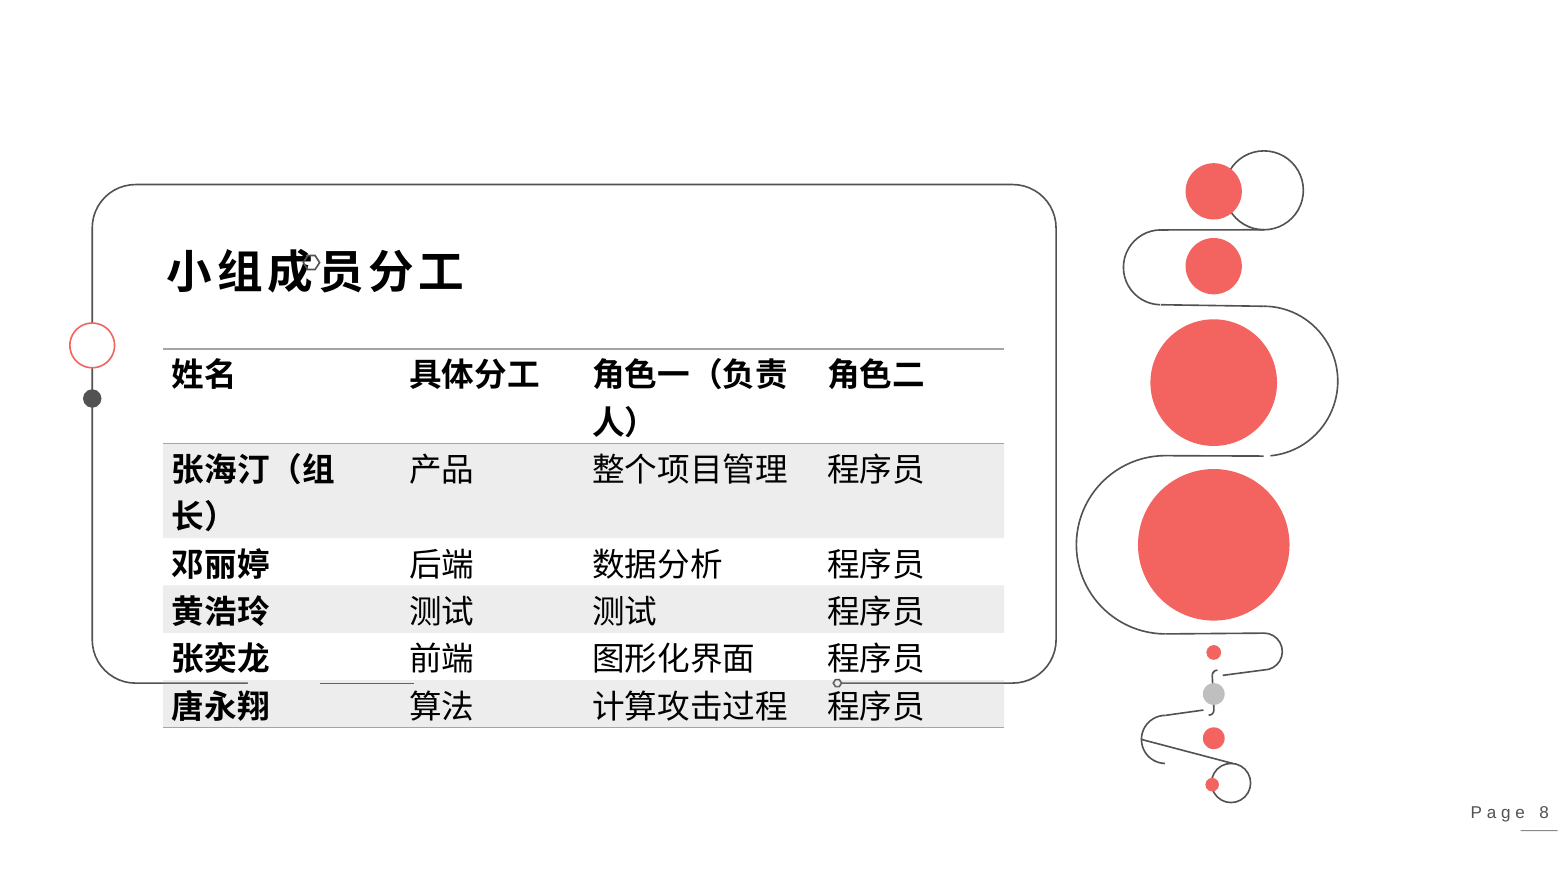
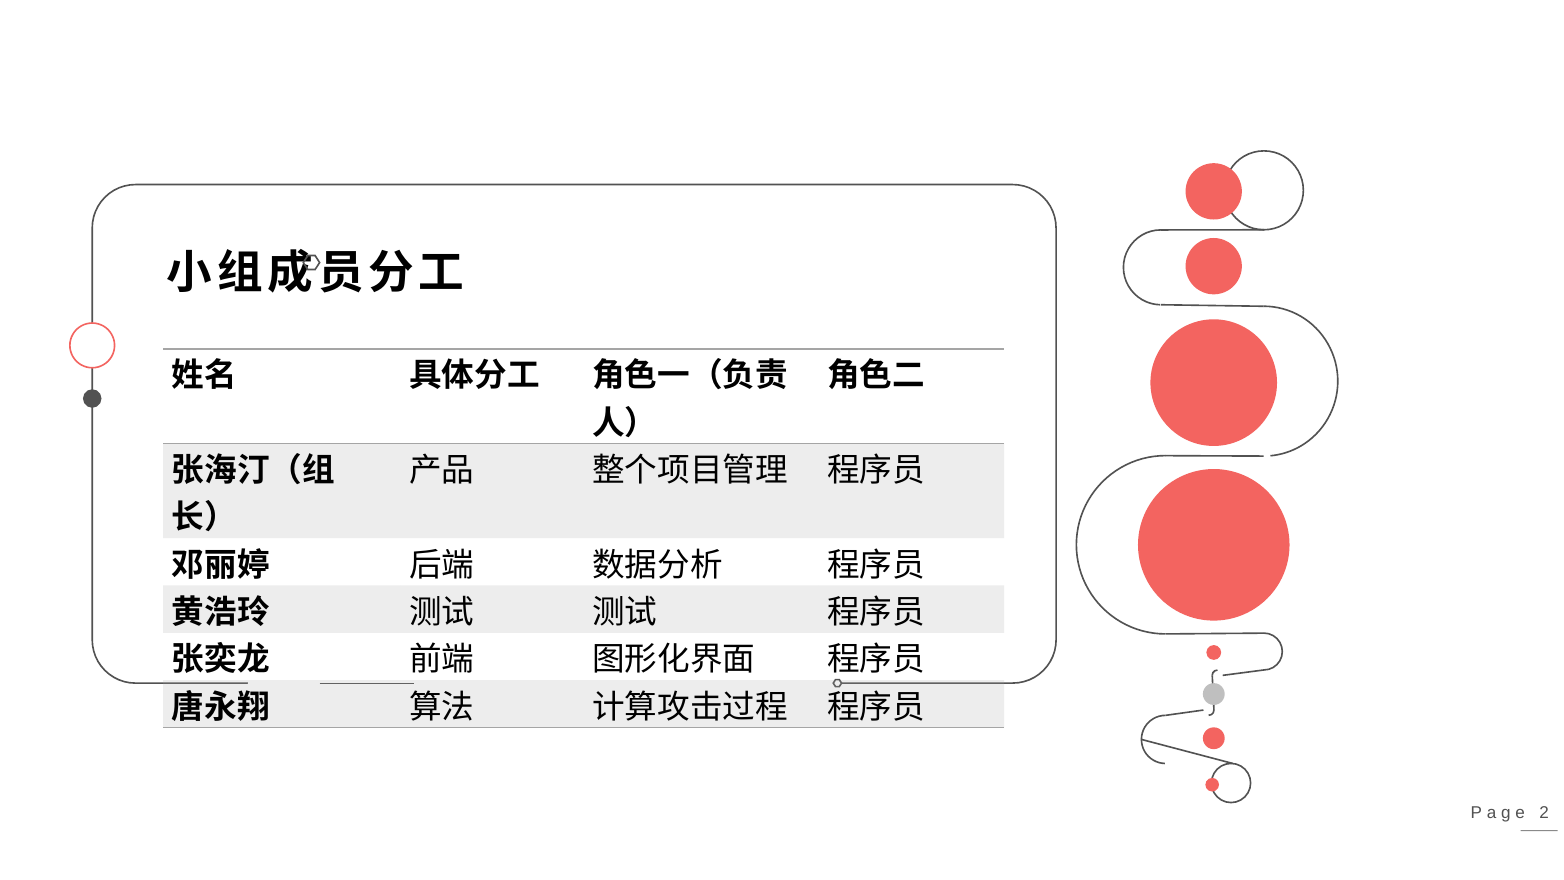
8: 8 -> 2
